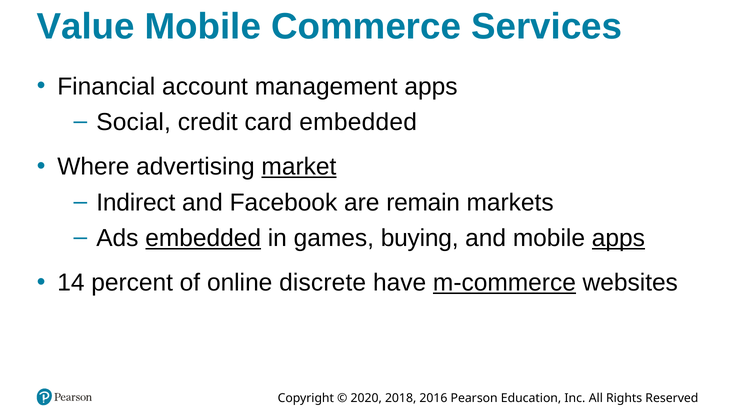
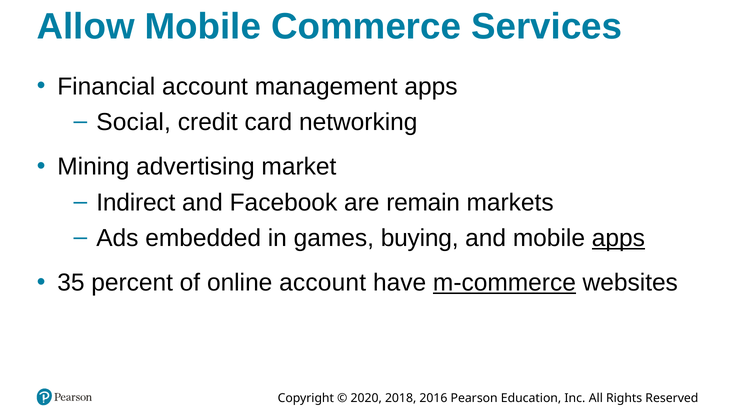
Value: Value -> Allow
card embedded: embedded -> networking
Where: Where -> Mining
market underline: present -> none
embedded at (203, 238) underline: present -> none
14: 14 -> 35
online discrete: discrete -> account
